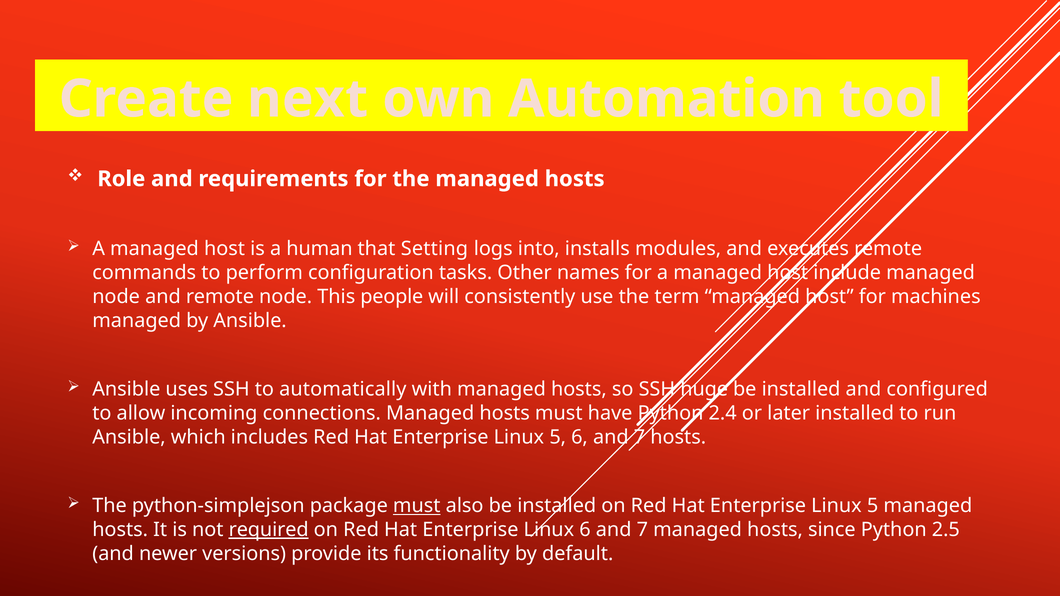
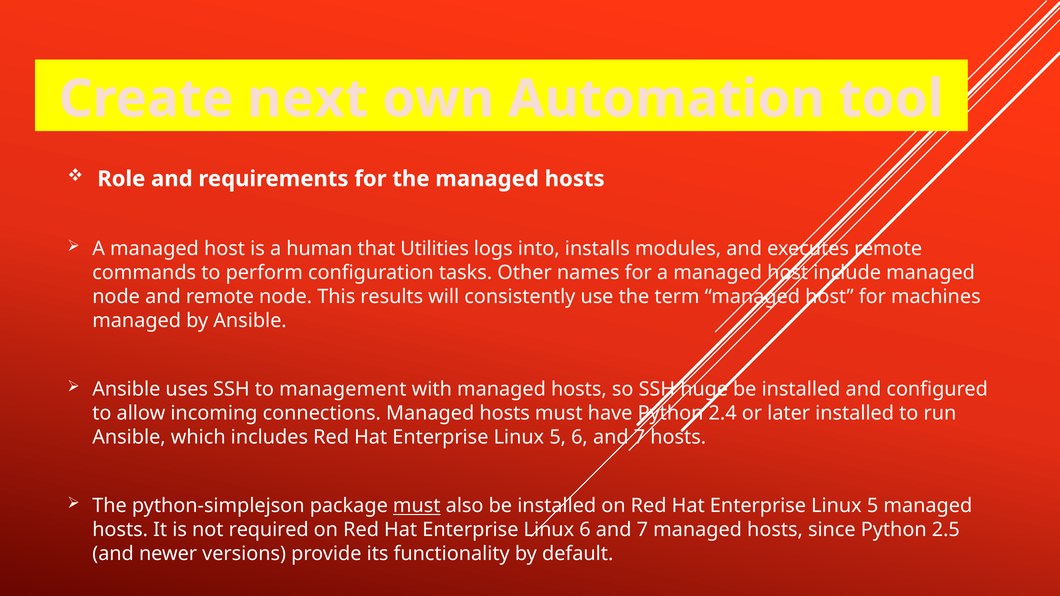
Setting: Setting -> Utilities
people: people -> results
automatically: automatically -> management
required underline: present -> none
